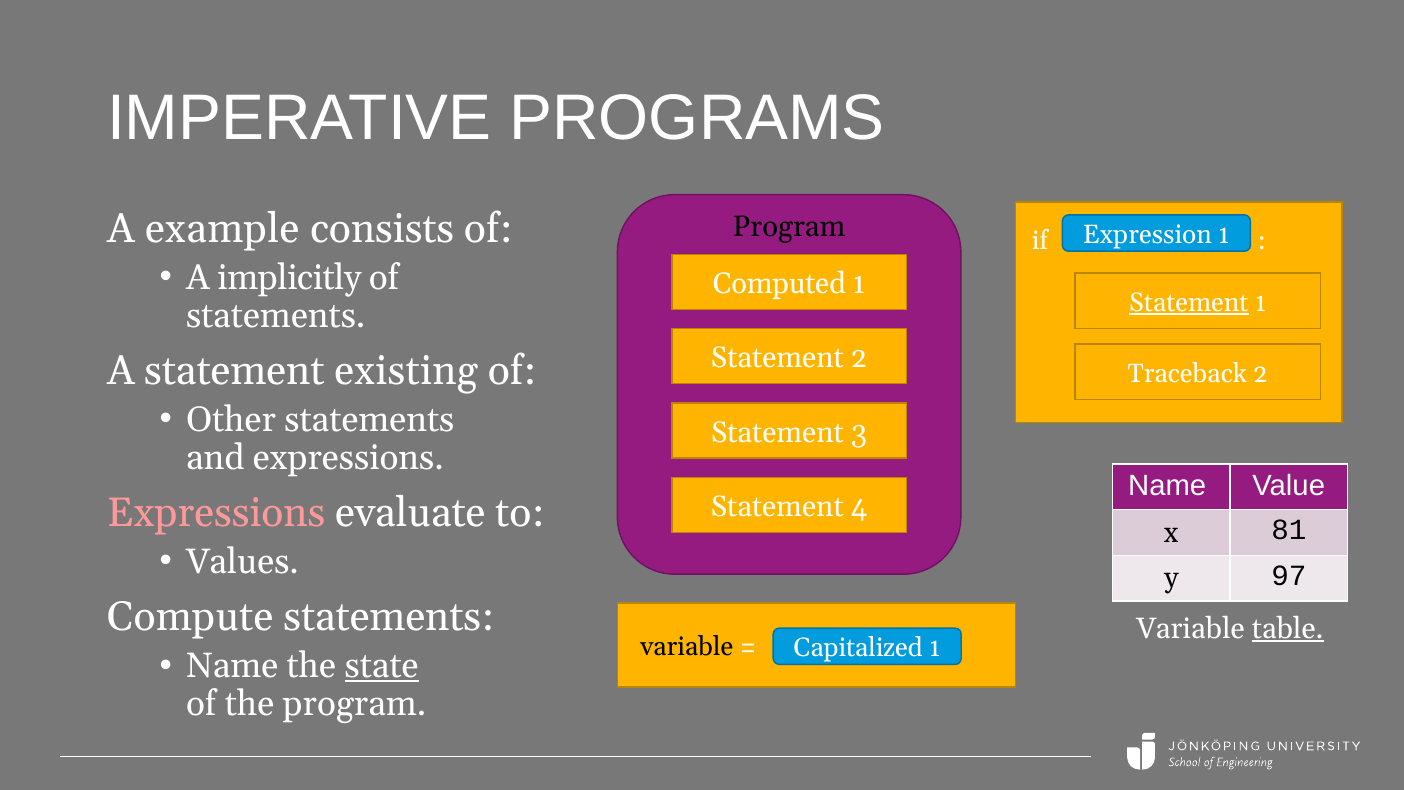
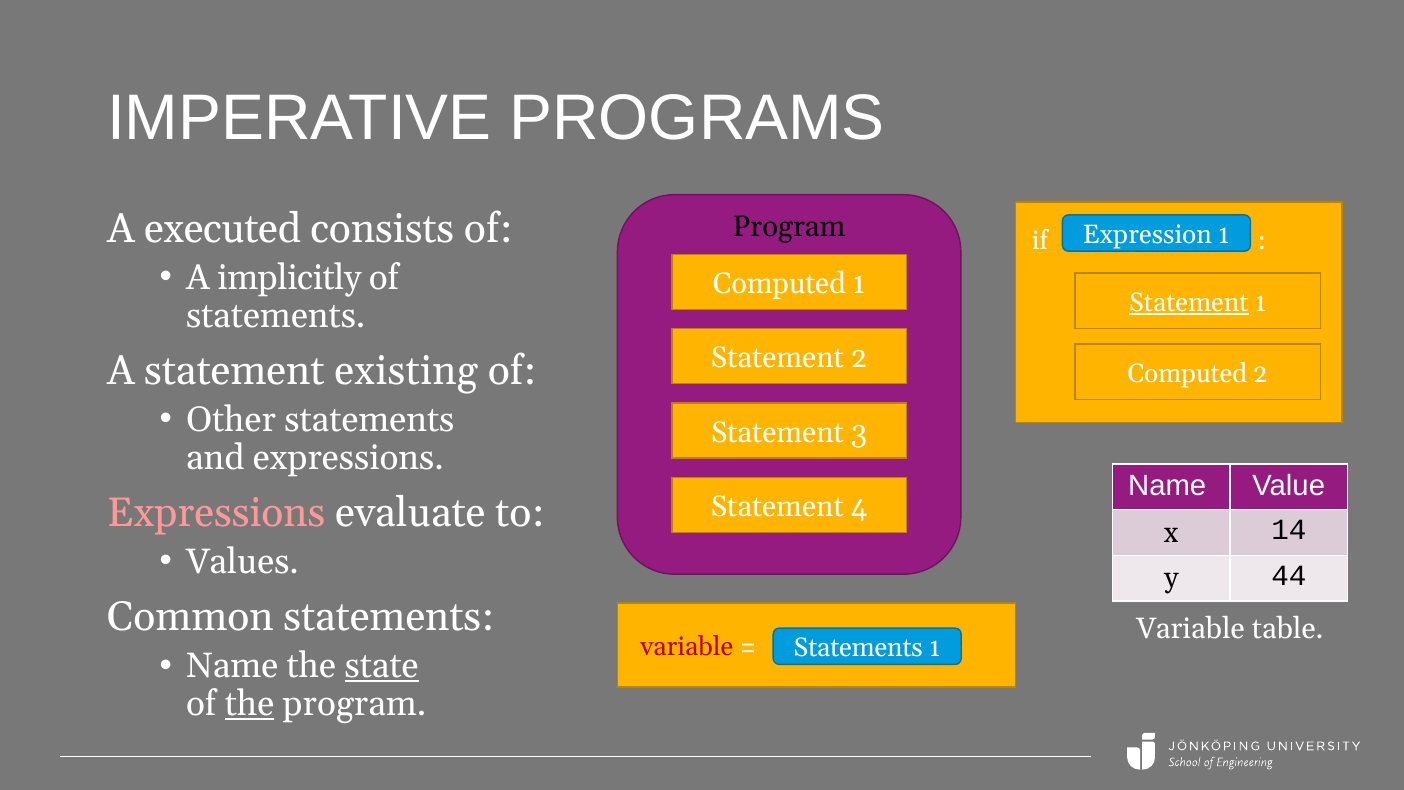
example: example -> executed
Traceback at (1187, 373): Traceback -> Computed
81: 81 -> 14
97: 97 -> 44
Compute: Compute -> Common
table underline: present -> none
variable at (687, 647) colour: black -> red
Capitalized at (858, 648): Capitalized -> Statements
the at (250, 704) underline: none -> present
